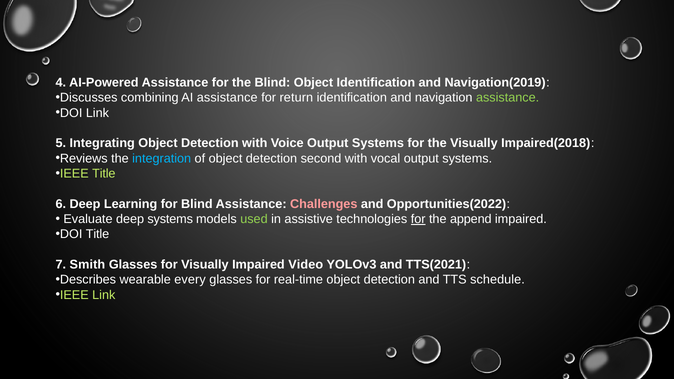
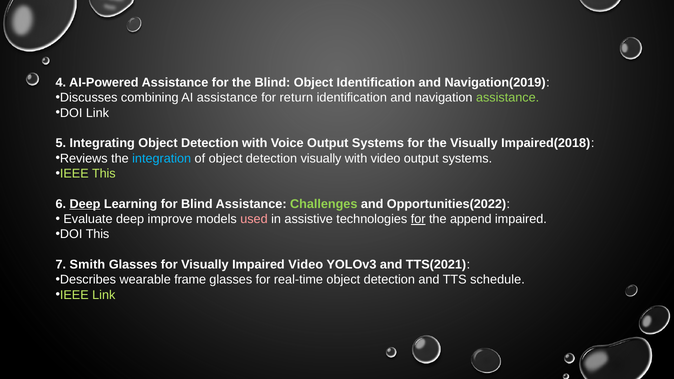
detection second: second -> visually
with vocal: vocal -> video
IEEE Title: Title -> This
Deep at (85, 204) underline: none -> present
Challenges colour: pink -> light green
deep systems: systems -> improve
used colour: light green -> pink
DOI Title: Title -> This
every: every -> frame
